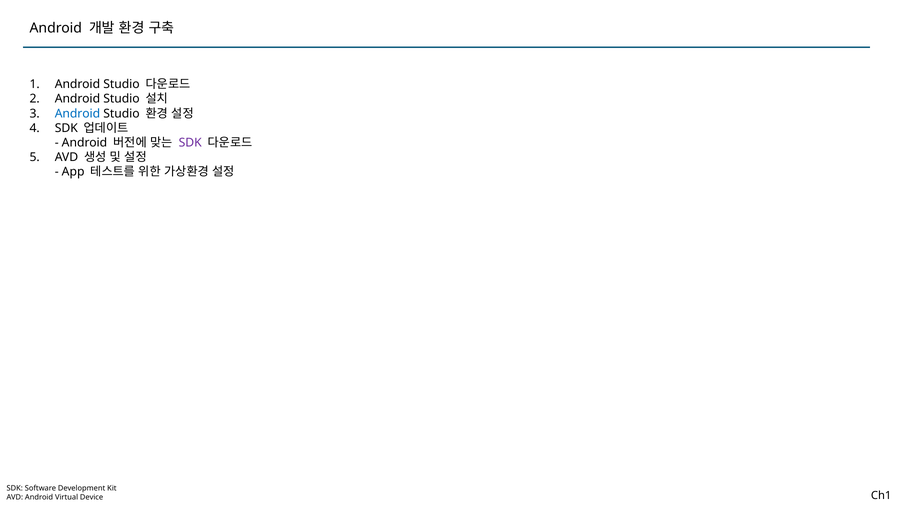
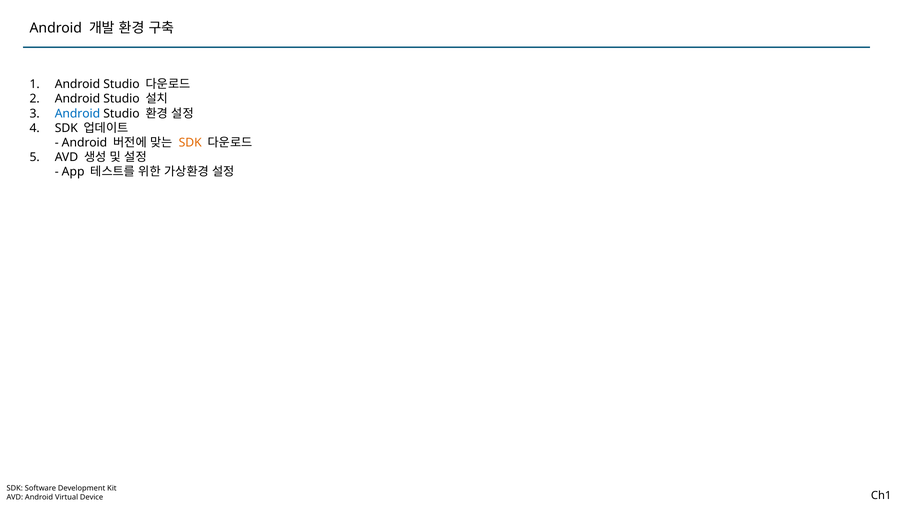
SDK at (190, 143) colour: purple -> orange
